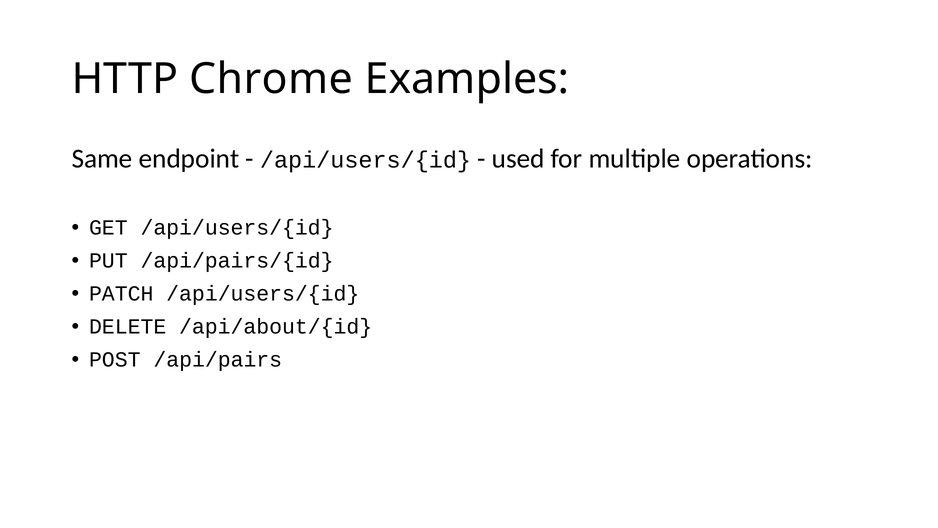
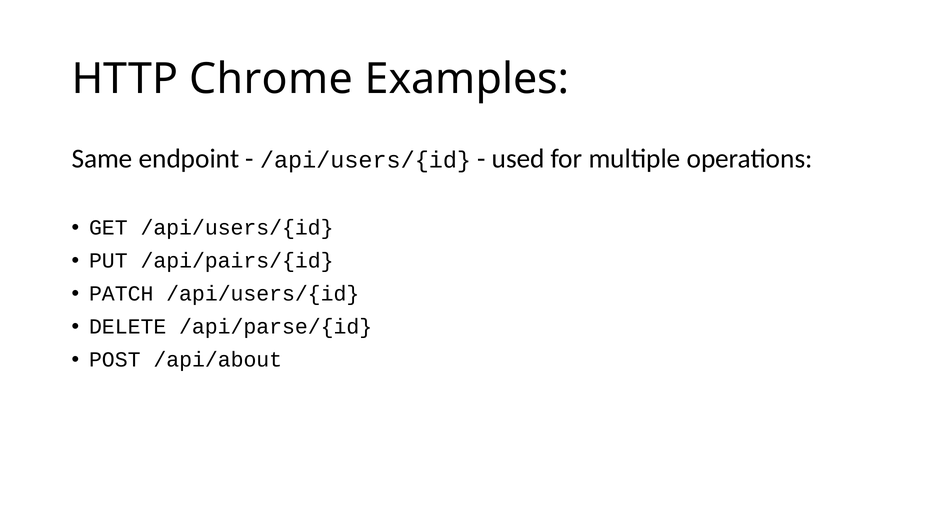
/api/about/{id: /api/about/{id -> /api/parse/{id
/api/pairs: /api/pairs -> /api/about
